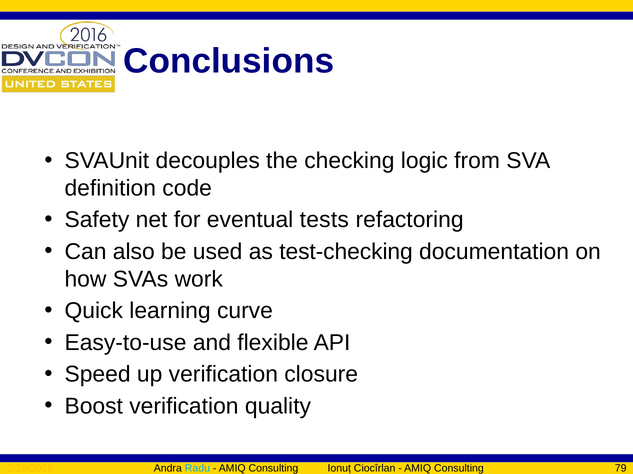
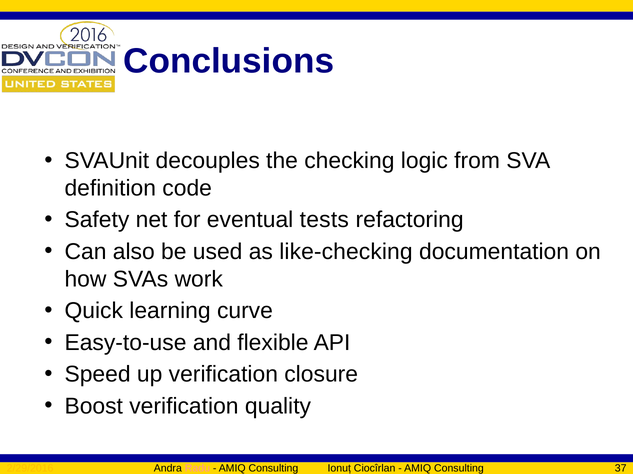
test-checking: test-checking -> like-checking
Radu colour: light blue -> pink
79: 79 -> 37
